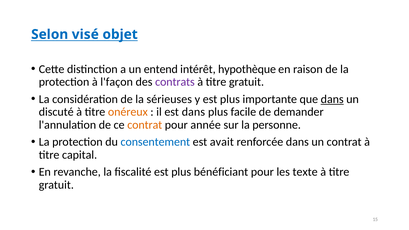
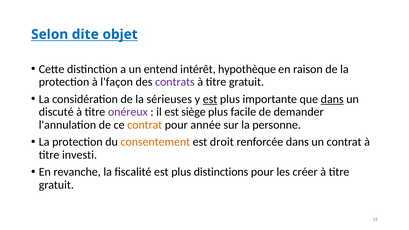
visé: visé -> dite
est at (210, 99) underline: none -> present
onéreux colour: orange -> purple
est dans: dans -> siège
consentement colour: blue -> orange
avait: avait -> droit
capital: capital -> investi
bénéficiant: bénéficiant -> distinctions
texte: texte -> créer
